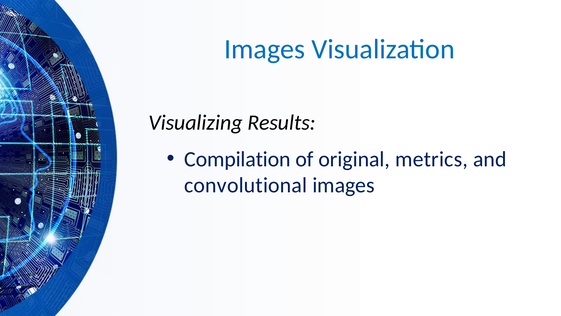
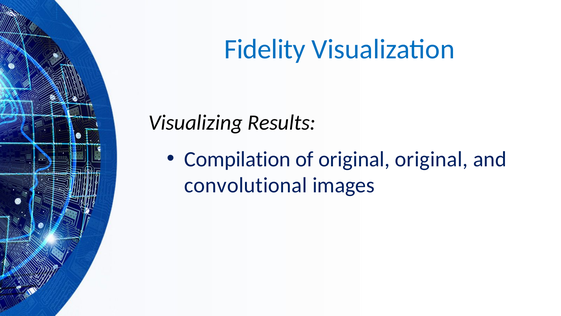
Images at (265, 49): Images -> Fidelity
original metrics: metrics -> original
